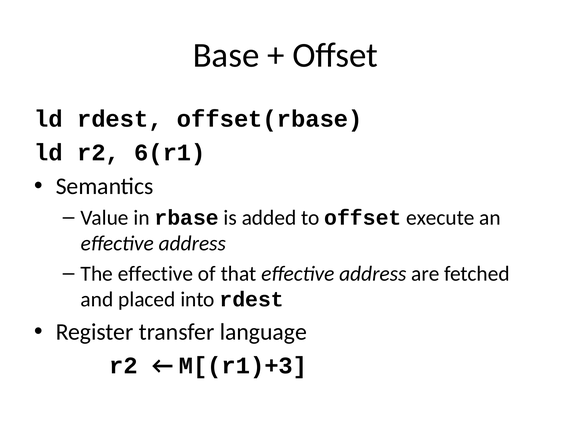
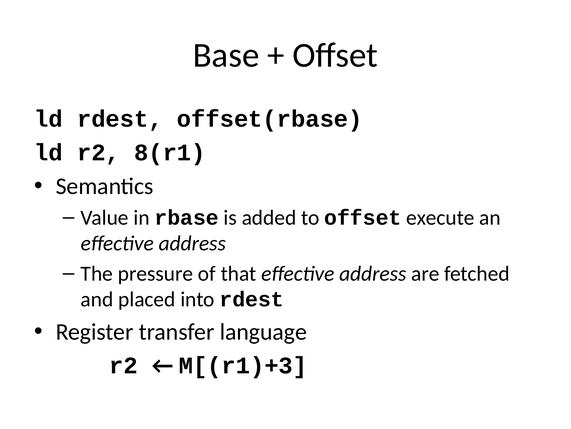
6(r1: 6(r1 -> 8(r1
The effective: effective -> pressure
